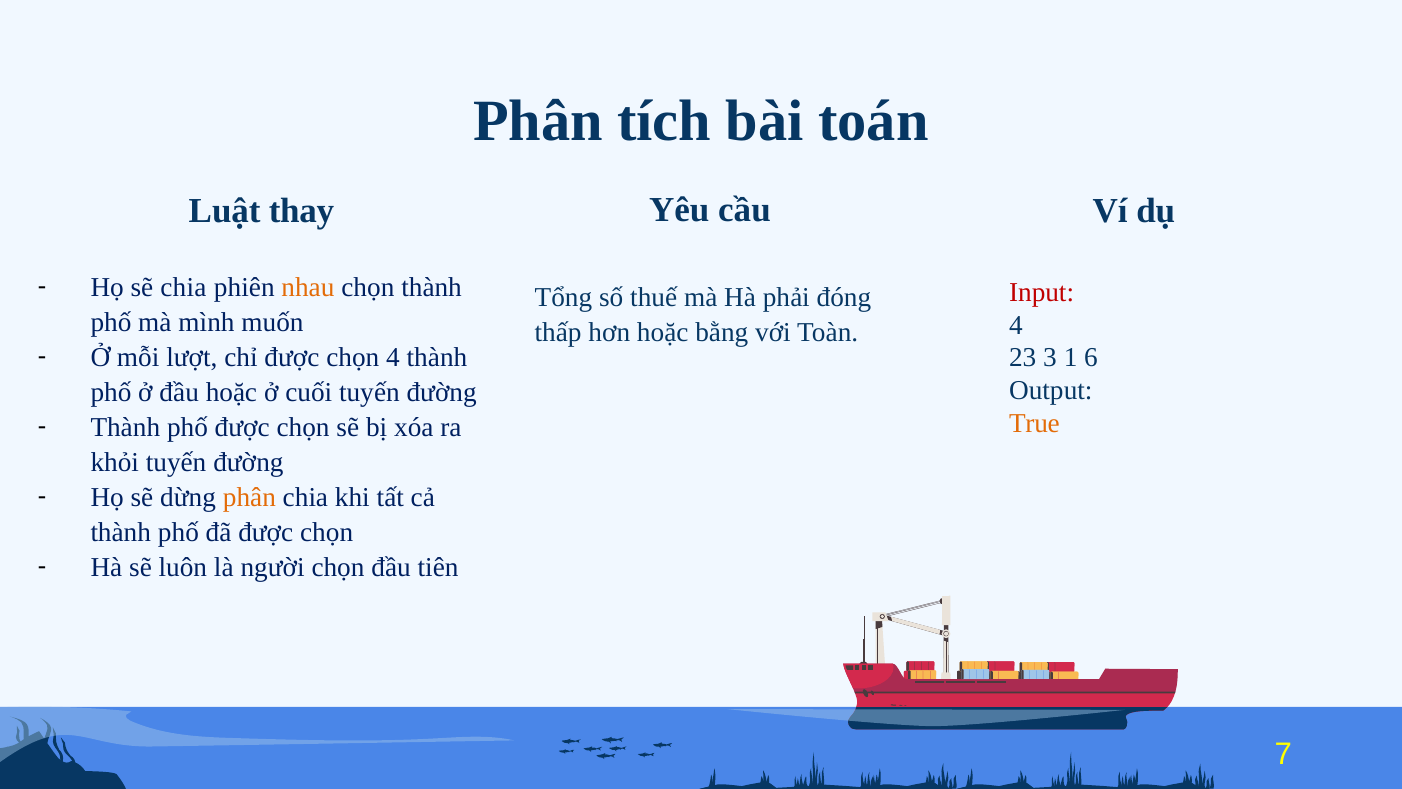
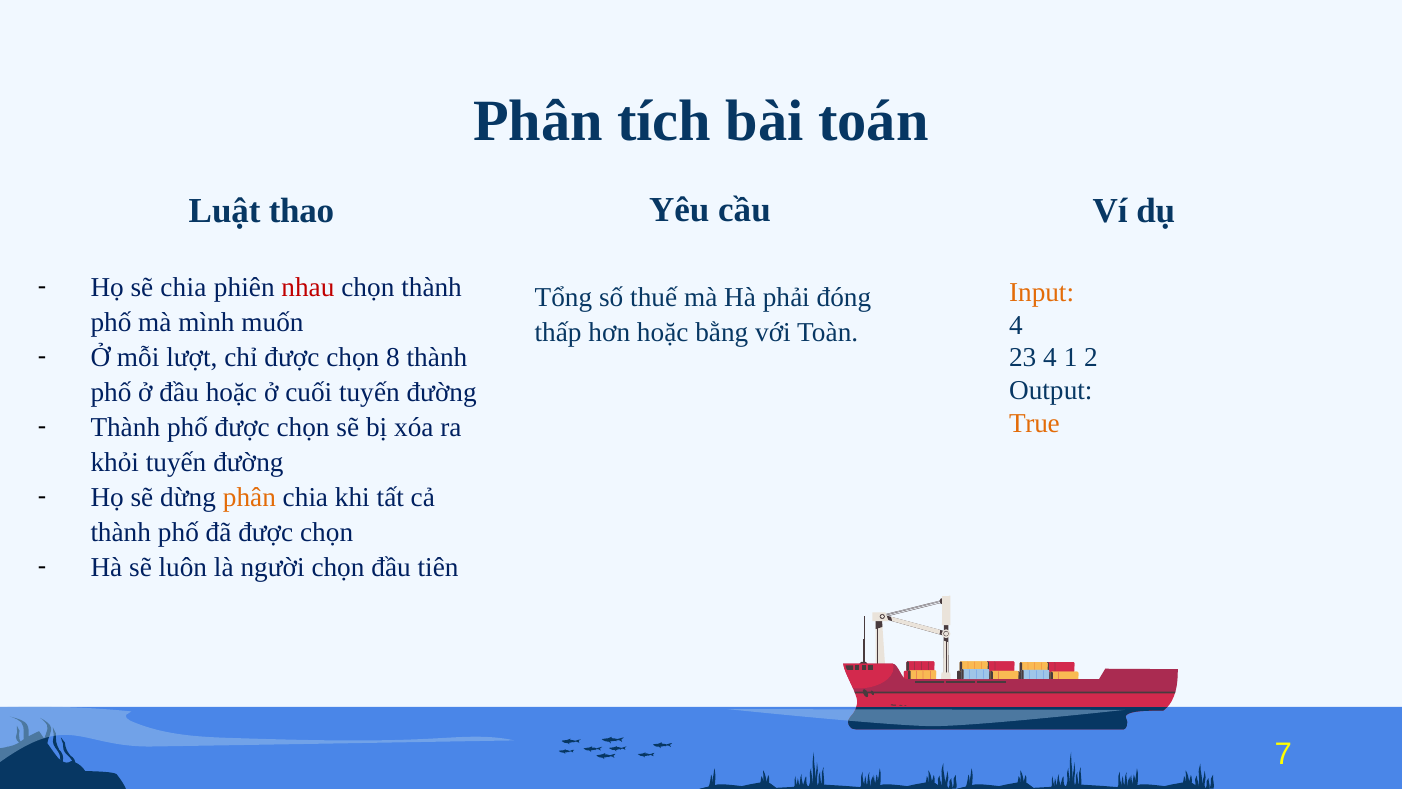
thay: thay -> thao
nhau colour: orange -> red
Input colour: red -> orange
chọn 4: 4 -> 8
23 3: 3 -> 4
6: 6 -> 2
